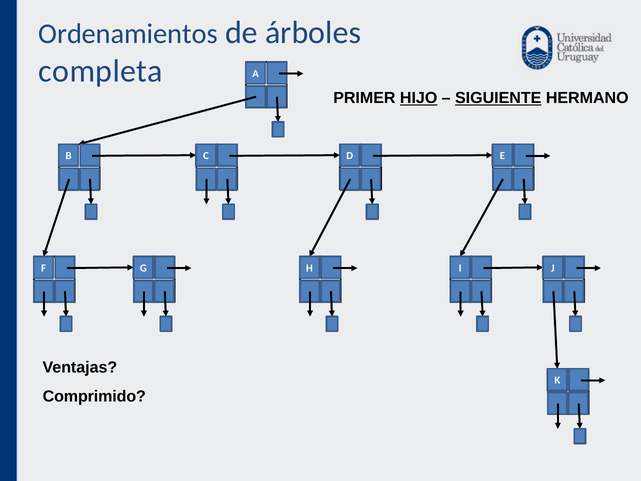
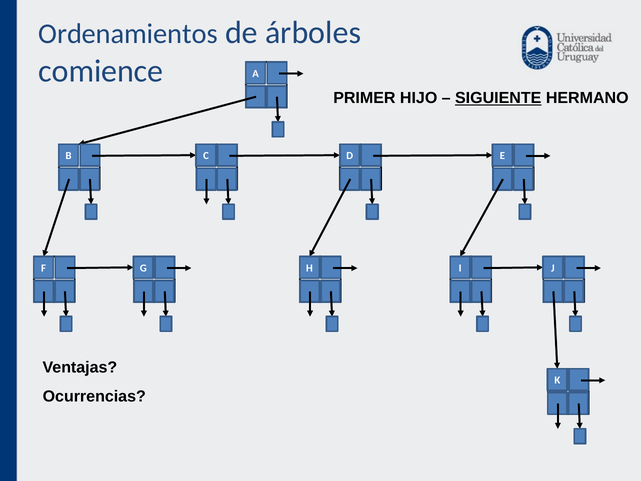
completa: completa -> comience
HIJO underline: present -> none
Comprimido: Comprimido -> Ocurrencias
